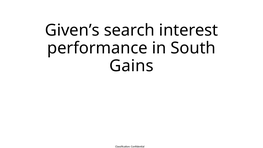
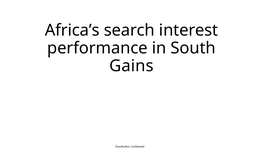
Given’s: Given’s -> Africa’s
